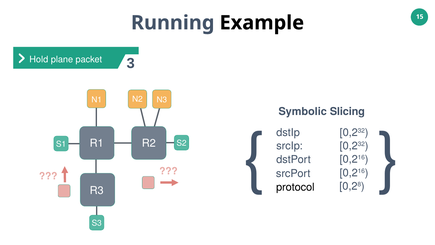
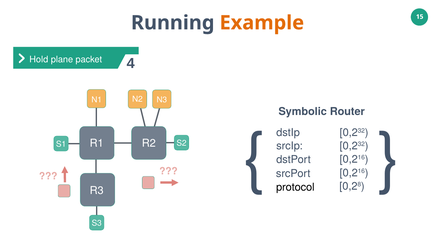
Example colour: black -> orange
3: 3 -> 4
Slicing: Slicing -> Router
